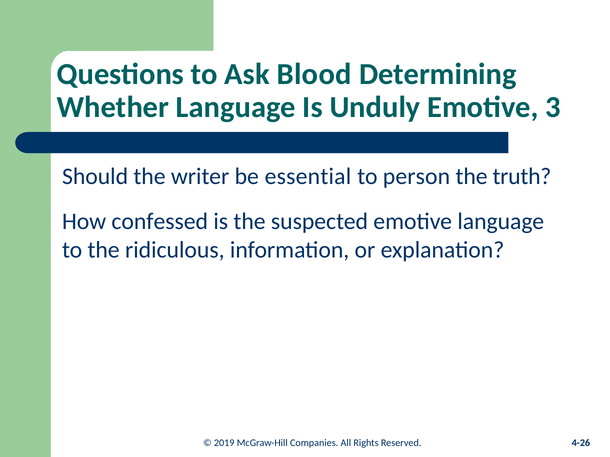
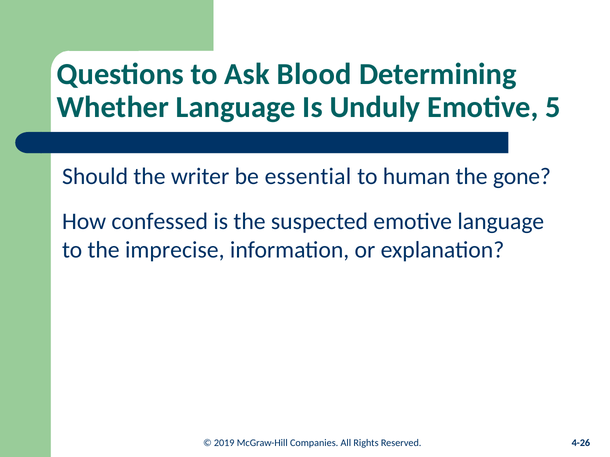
3: 3 -> 5
person: person -> human
truth: truth -> gone
ridiculous: ridiculous -> imprecise
